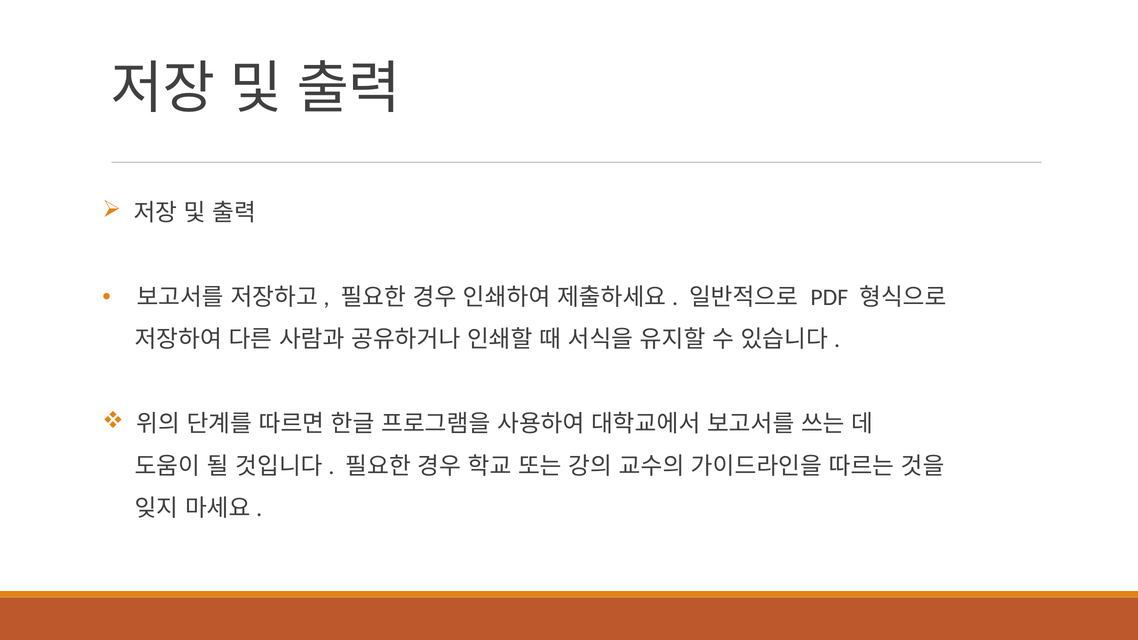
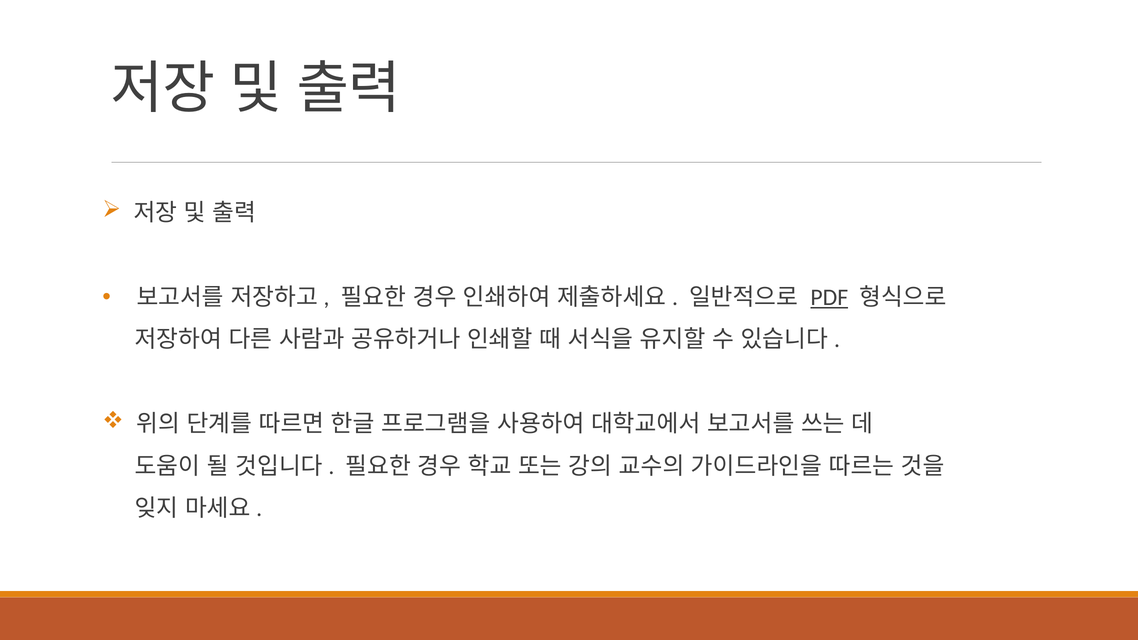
PDF underline: none -> present
